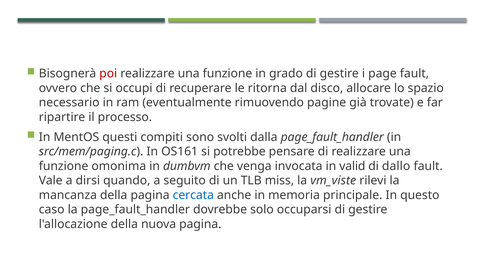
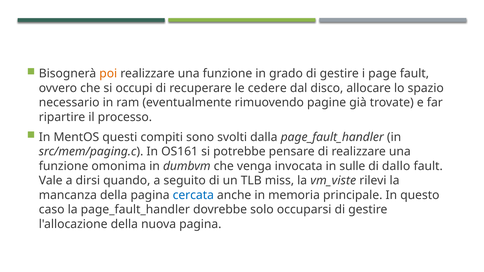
poi colour: red -> orange
ritorna: ritorna -> cedere
valid: valid -> sulle
